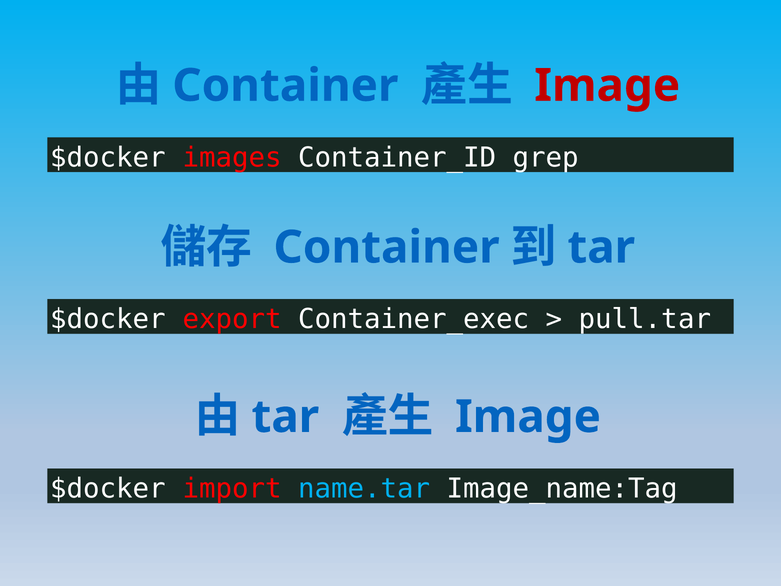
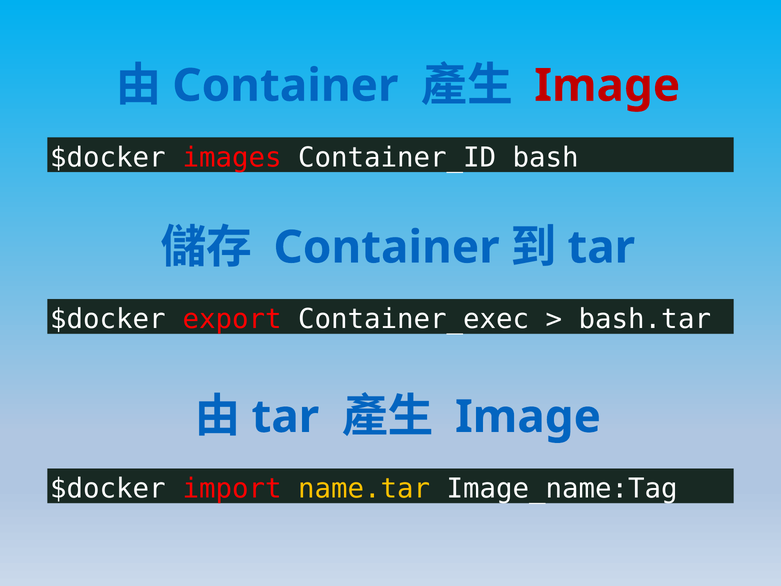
grep: grep -> bash
pull.tar: pull.tar -> bash.tar
name.tar colour: light blue -> yellow
